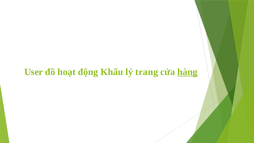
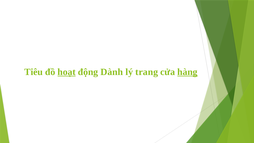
User: User -> Tiêu
hoạt underline: none -> present
Khẩu: Khẩu -> Dành
